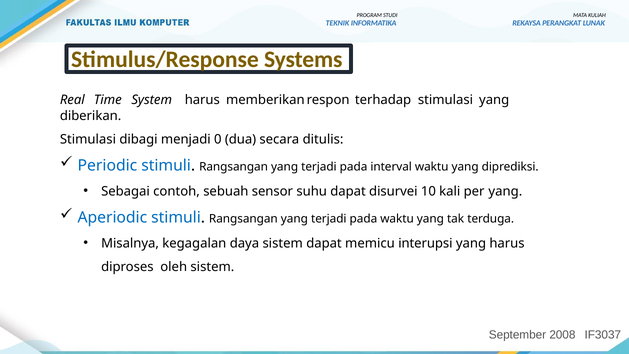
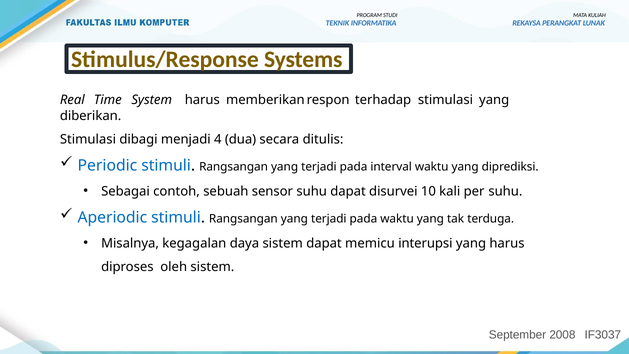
0: 0 -> 4
per yang: yang -> suhu
